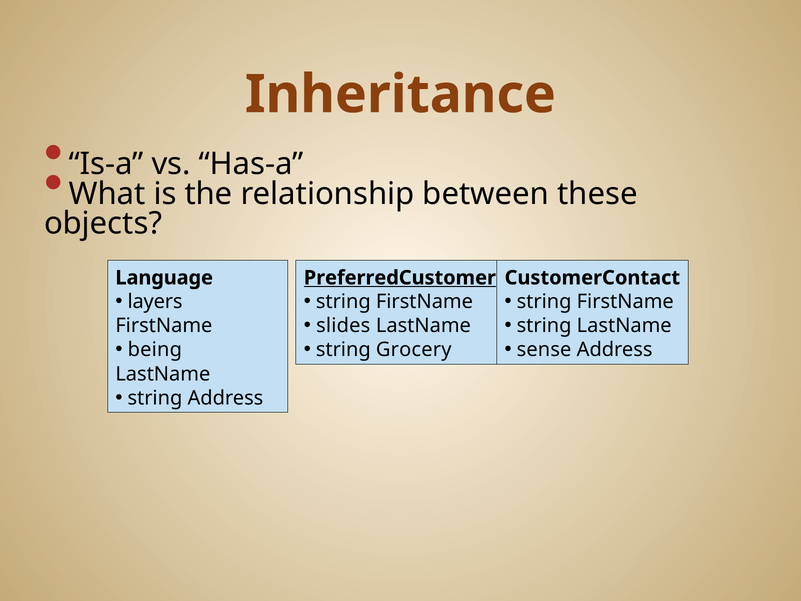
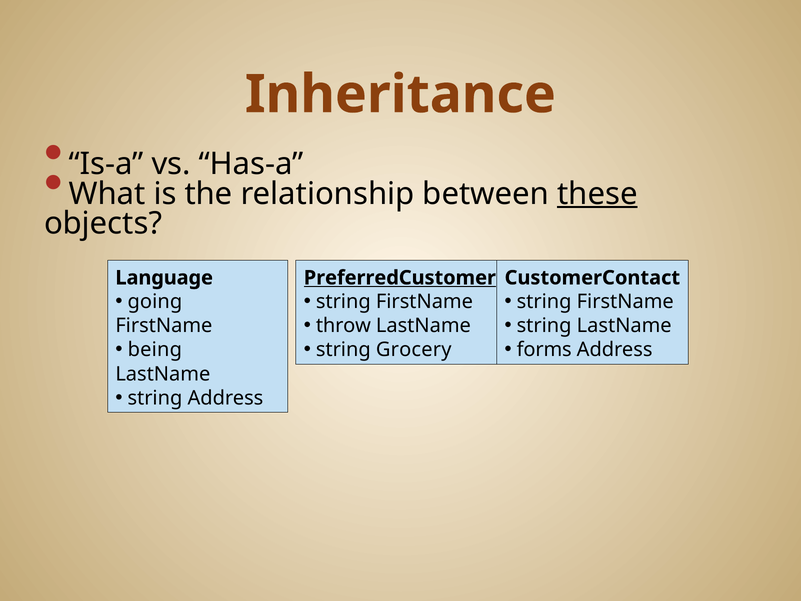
these underline: none -> present
layers: layers -> going
slides: slides -> throw
sense: sense -> forms
